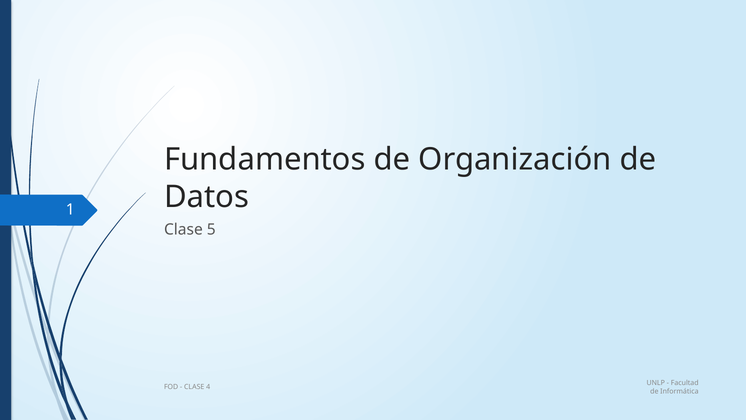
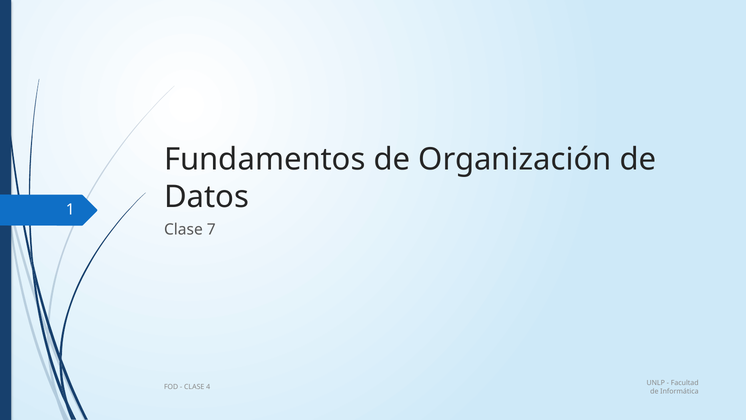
5: 5 -> 7
